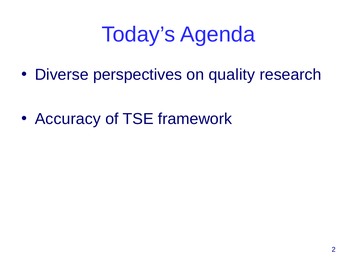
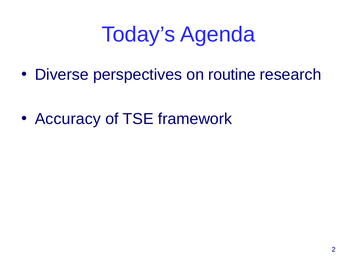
quality: quality -> routine
